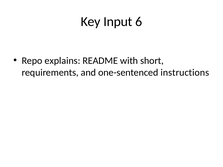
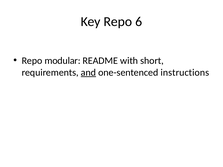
Key Input: Input -> Repo
explains: explains -> modular
and underline: none -> present
